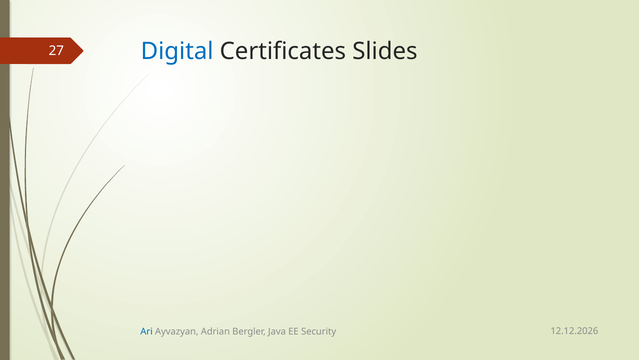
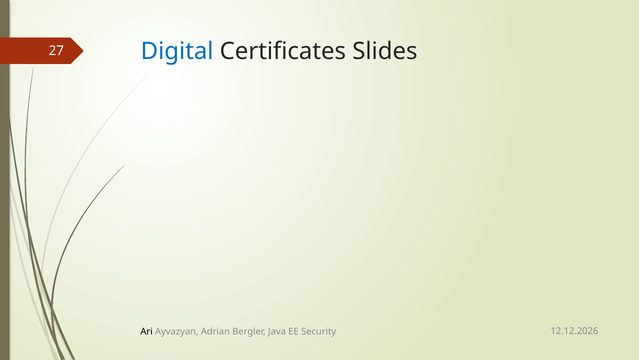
Ari colour: blue -> black
